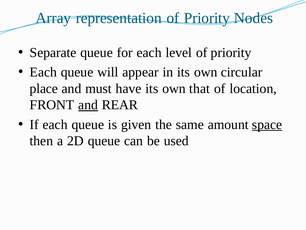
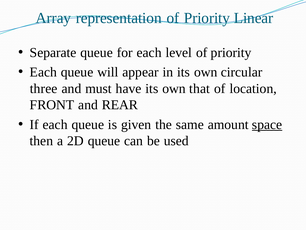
Nodes: Nodes -> Linear
place: place -> three
and at (88, 105) underline: present -> none
